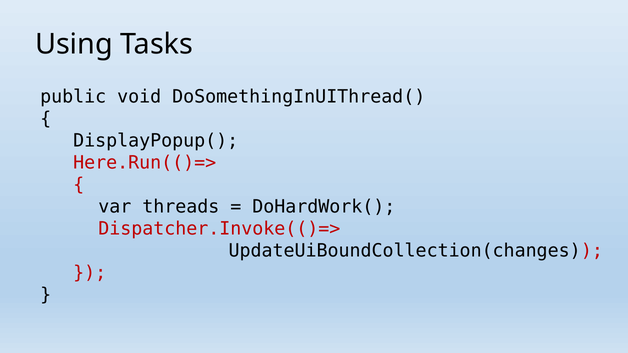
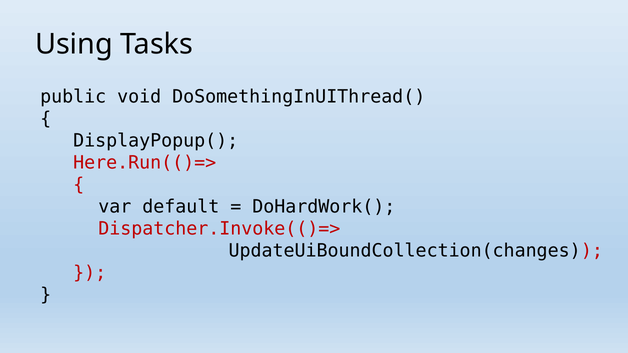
threads: threads -> default
